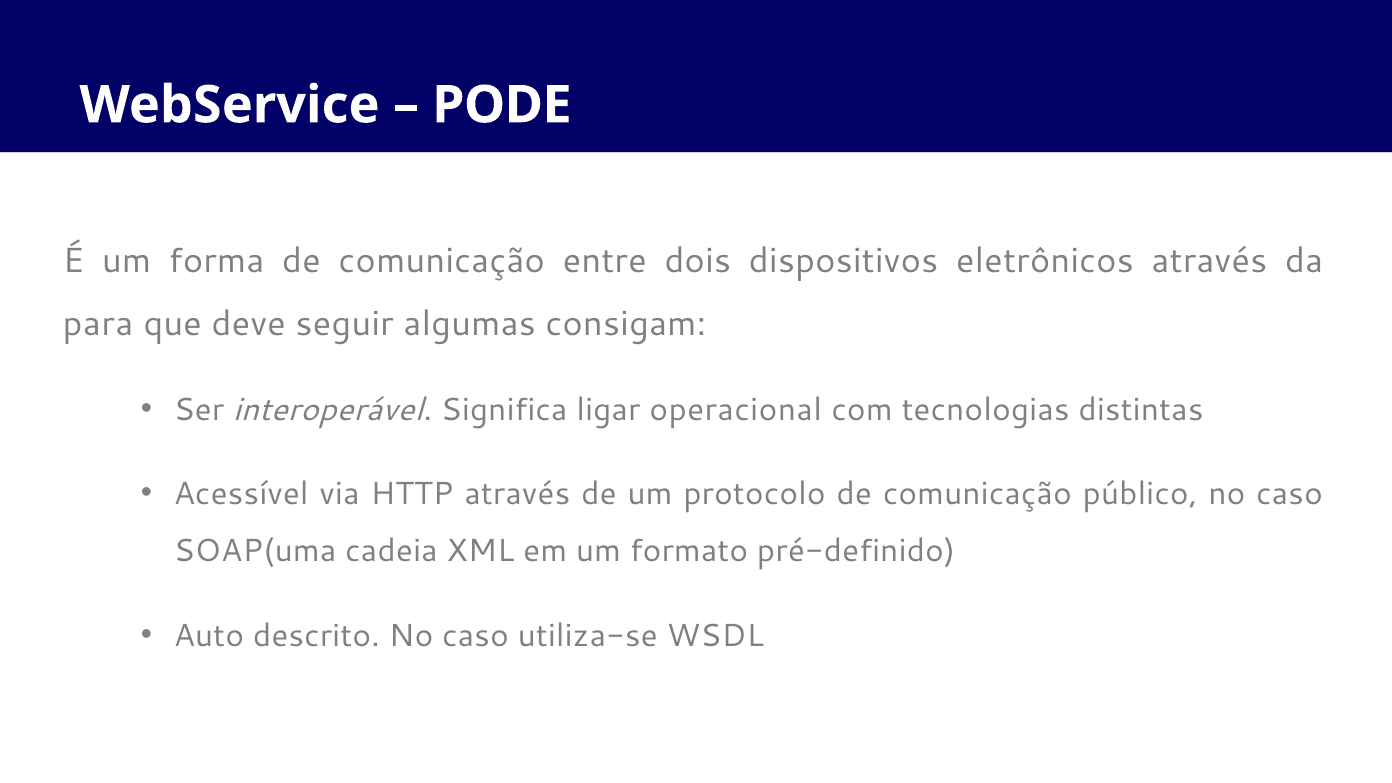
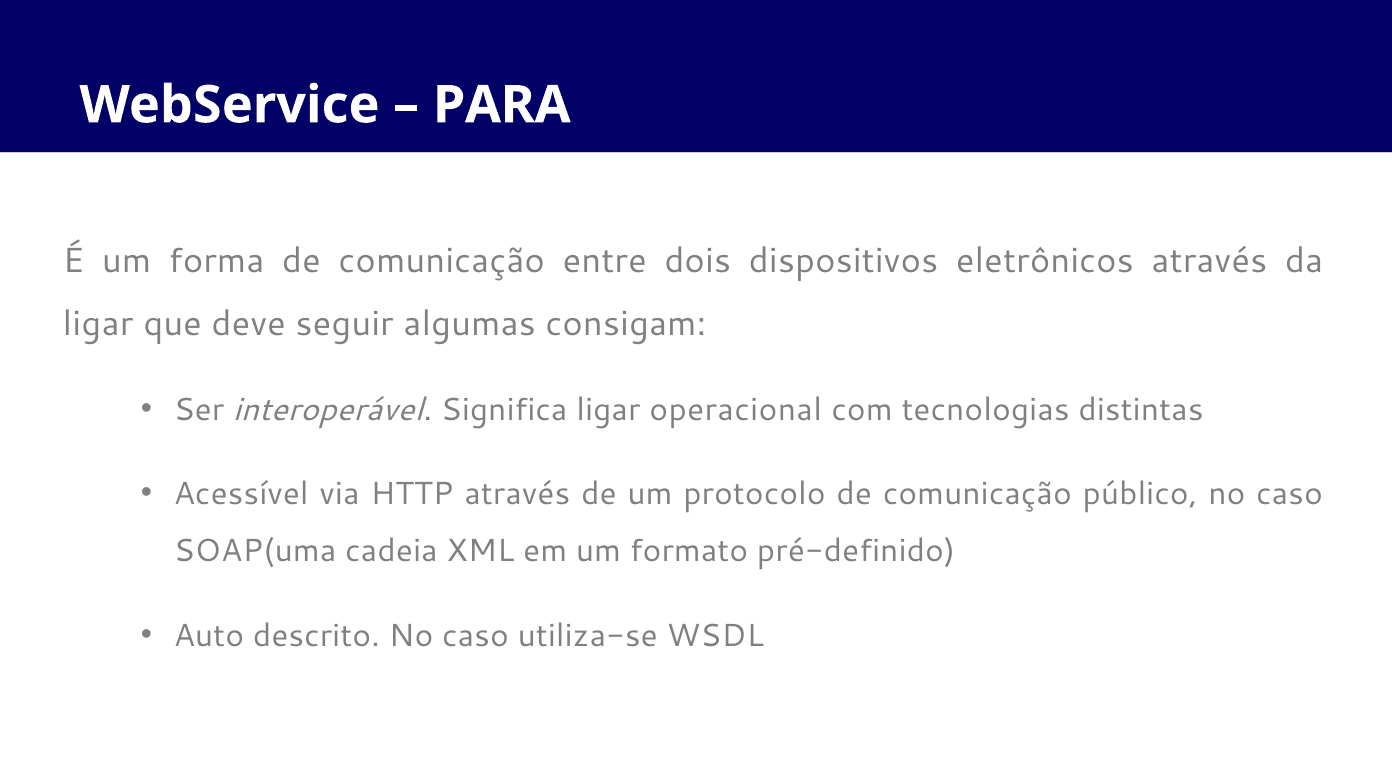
PODE: PODE -> PARA
para at (98, 324): para -> ligar
